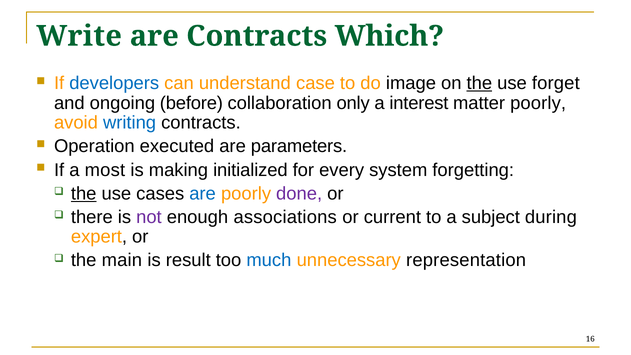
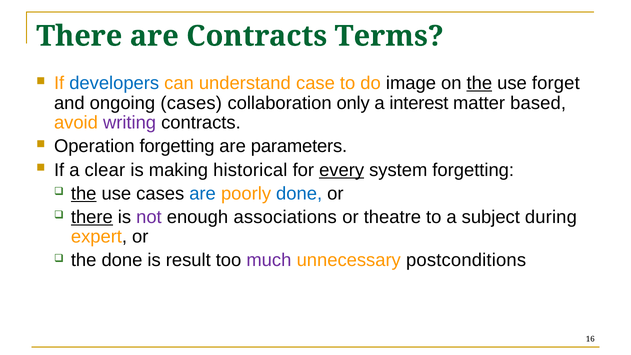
Write at (79, 36): Write -> There
Which: Which -> Terms
ongoing before: before -> cases
matter poorly: poorly -> based
writing colour: blue -> purple
Operation executed: executed -> forgetting
most: most -> clear
initialized: initialized -> historical
every underline: none -> present
done at (299, 193) colour: purple -> blue
there at (92, 217) underline: none -> present
current: current -> theatre
the main: main -> done
much colour: blue -> purple
representation: representation -> postconditions
